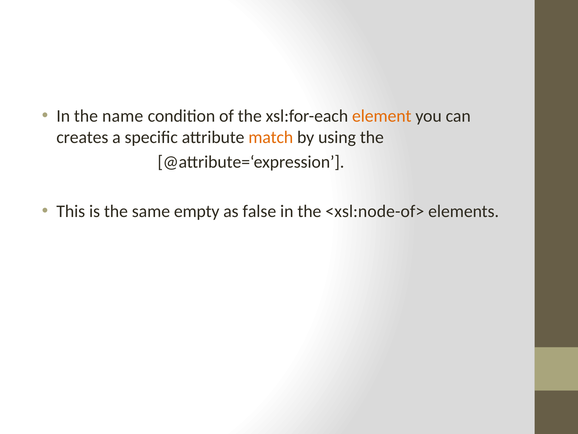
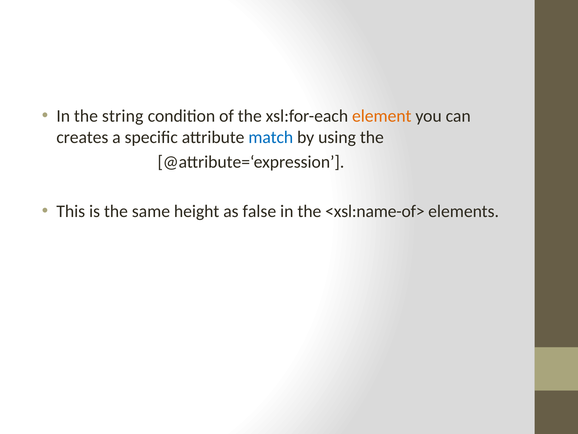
name: name -> string
match colour: orange -> blue
empty: empty -> height
<xsl:node-of>: <xsl:node-of> -> <xsl:name-of>
